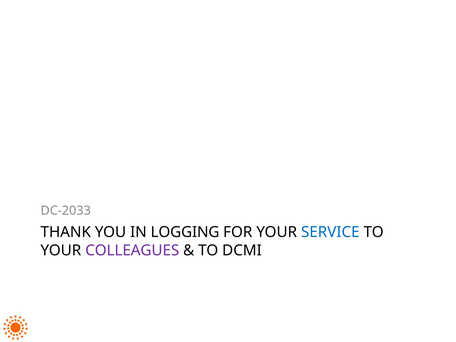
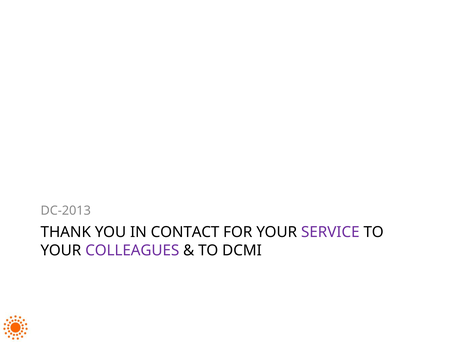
DC-2033: DC-2033 -> DC-2013
LOGGING: LOGGING -> CONTACT
SERVICE colour: blue -> purple
